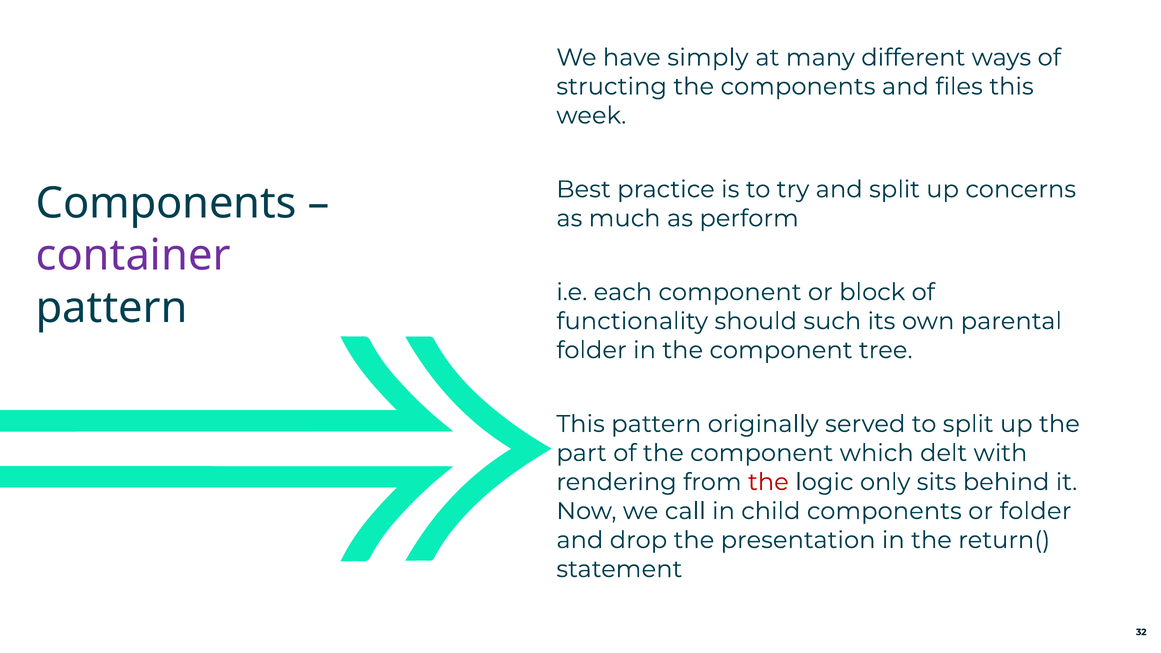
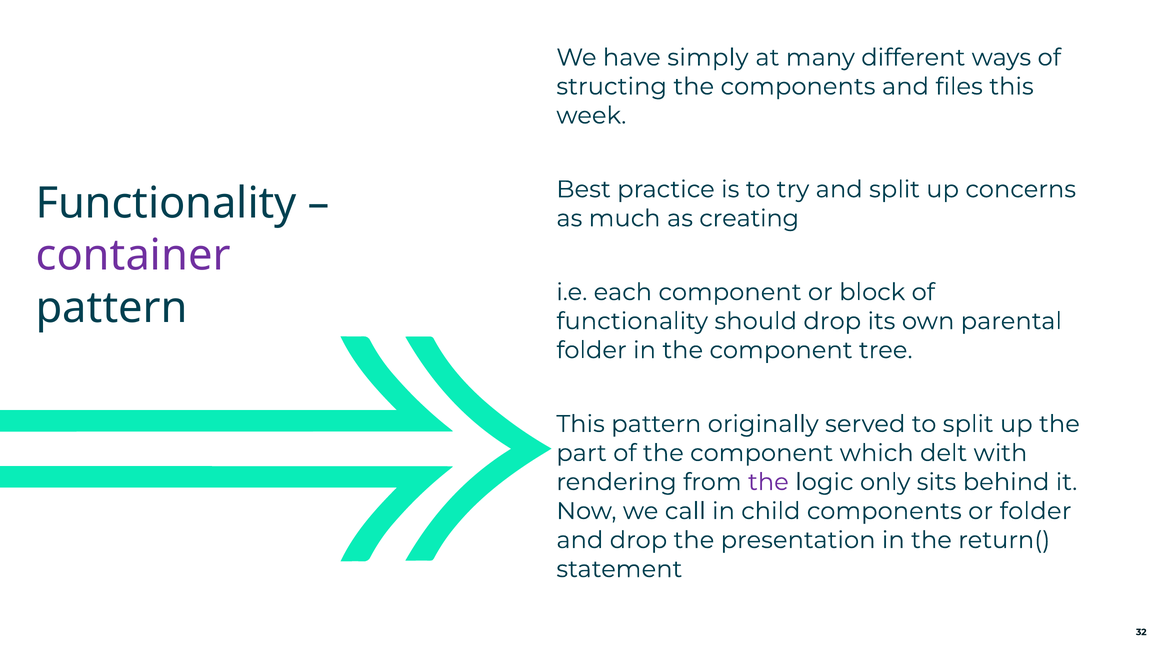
Components at (166, 203): Components -> Functionality
perform: perform -> creating
should such: such -> drop
the at (768, 482) colour: red -> purple
